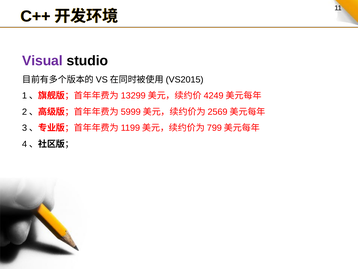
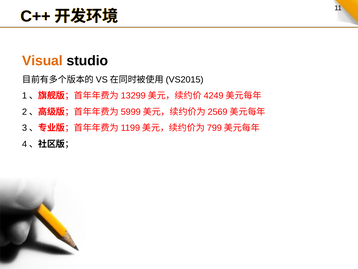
Visual colour: purple -> orange
